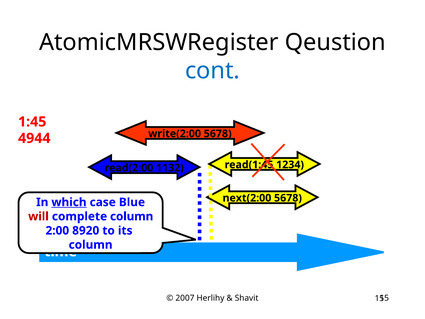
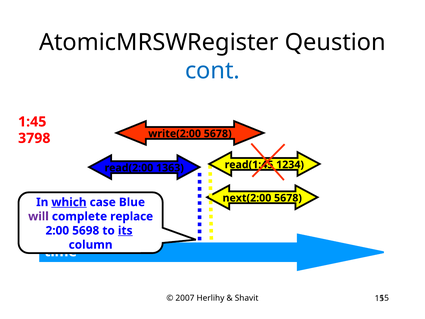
4944: 4944 -> 3798
1132: 1132 -> 1363
will colour: red -> purple
complete column: column -> replace
8920: 8920 -> 5698
its underline: none -> present
